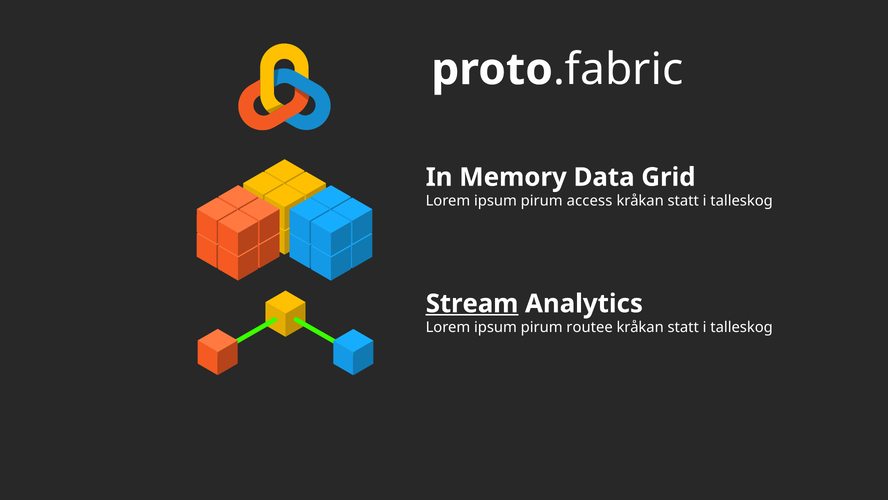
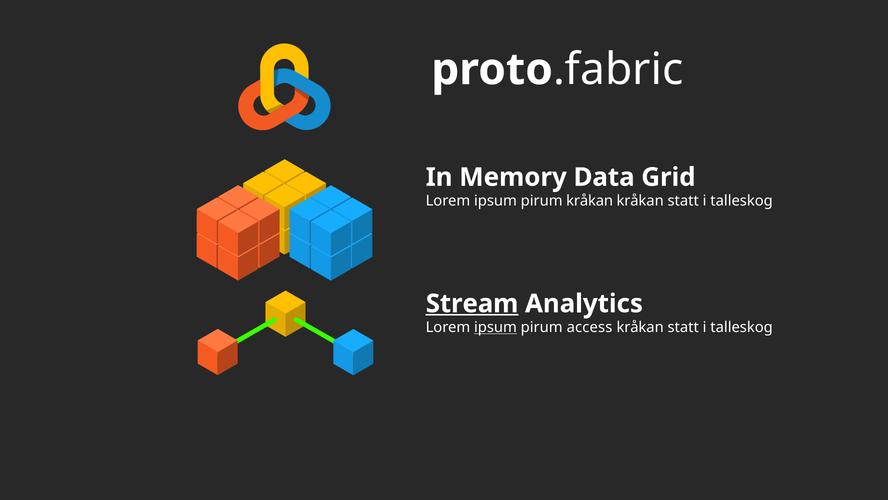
pirum access: access -> kråkan
ipsum at (495, 327) underline: none -> present
routee: routee -> access
